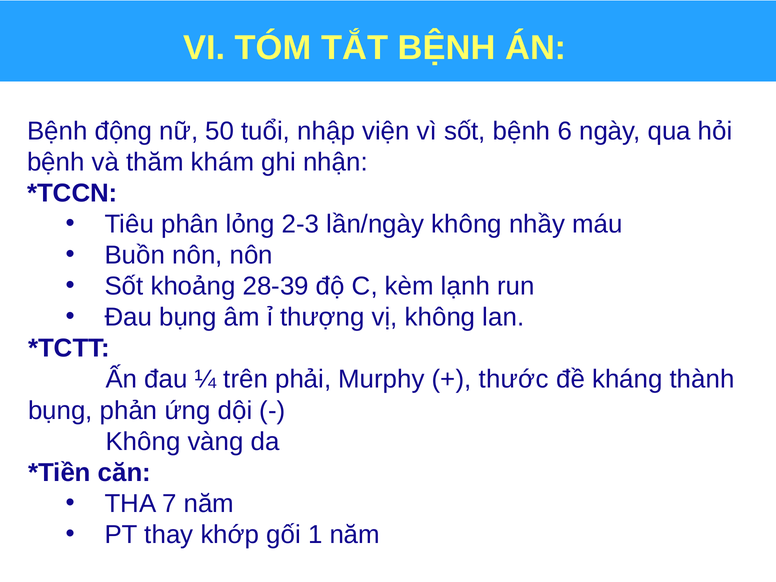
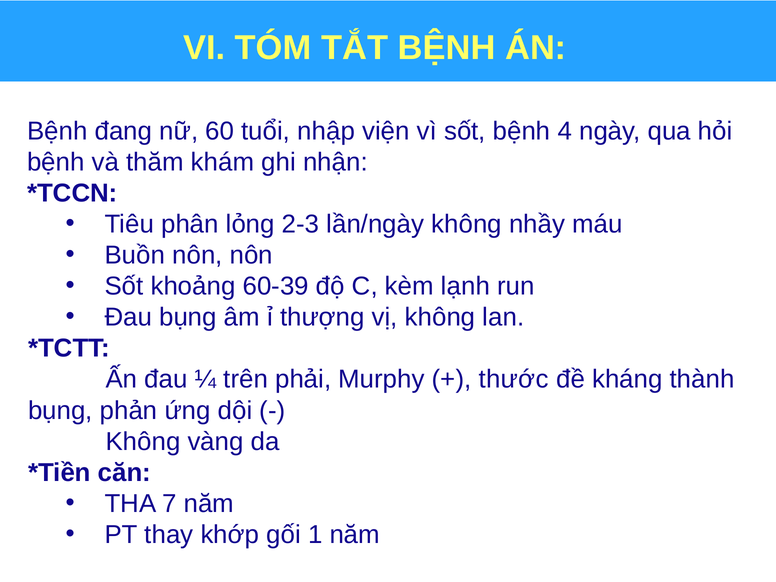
động: động -> đang
50: 50 -> 60
6: 6 -> 4
28-39: 28-39 -> 60-39
